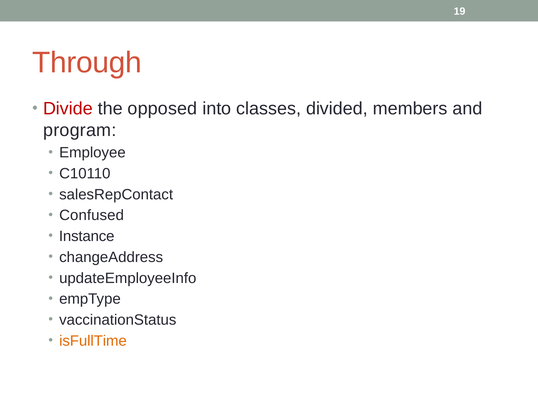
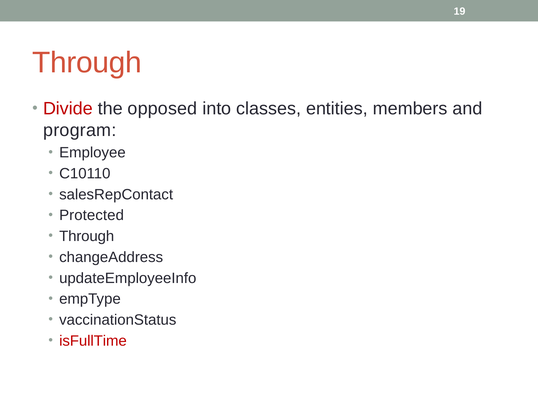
divided: divided -> entities
Confused: Confused -> Protected
Instance at (87, 237): Instance -> Through
isFullTime colour: orange -> red
